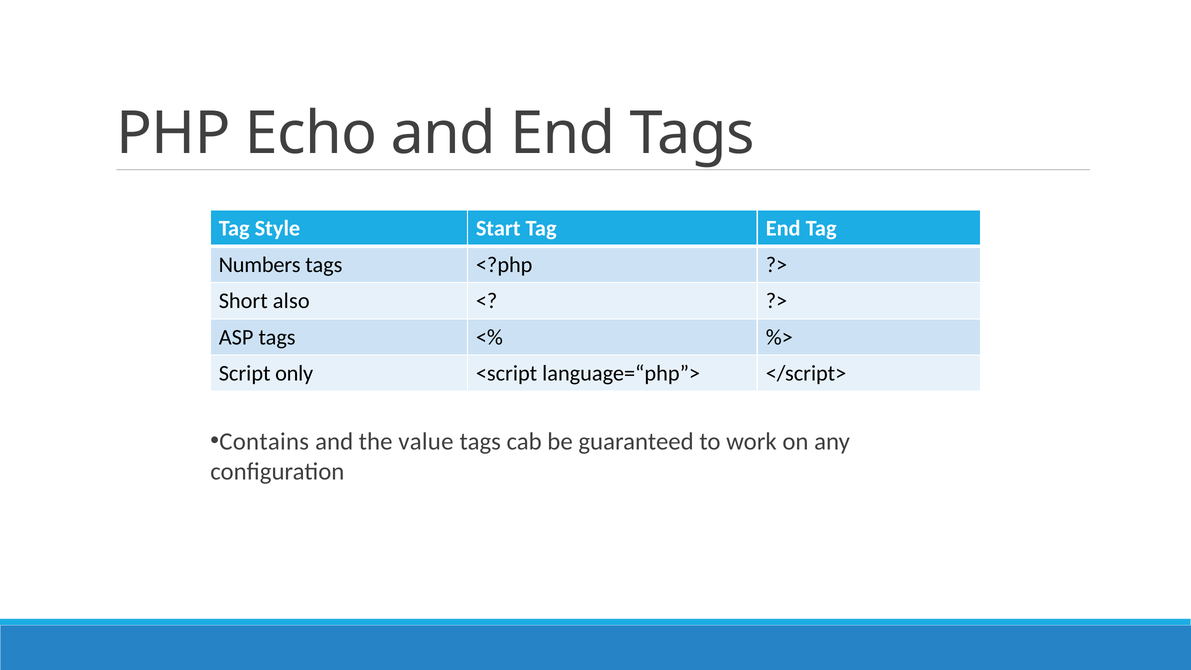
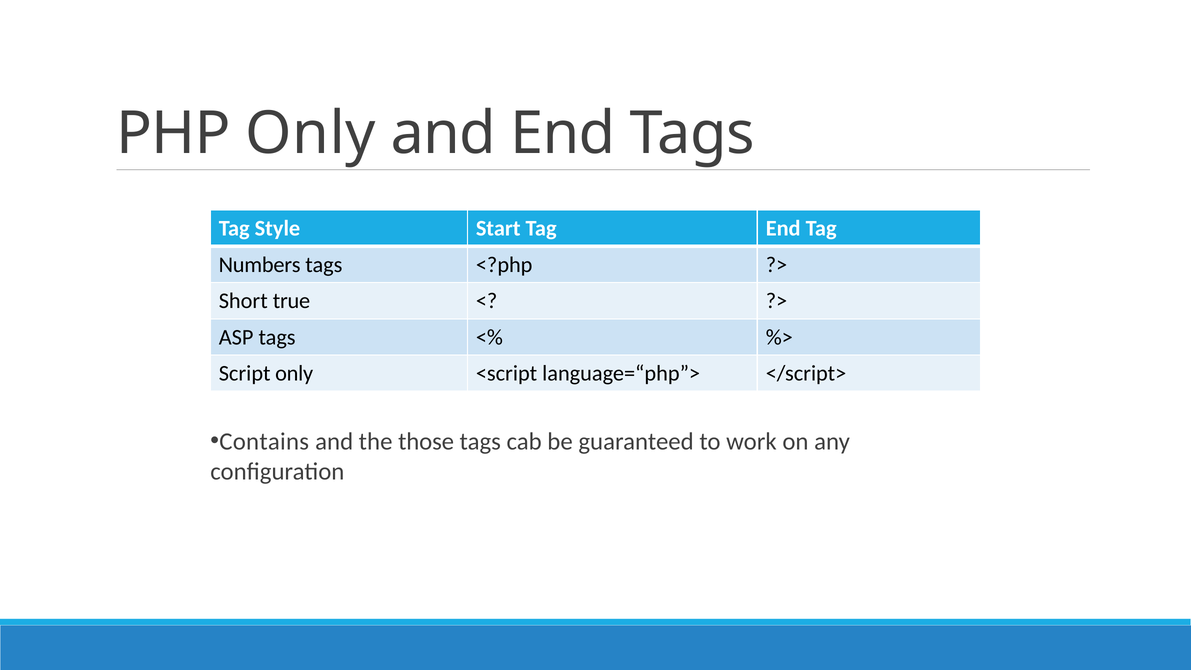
PHP Echo: Echo -> Only
also: also -> true
value: value -> those
